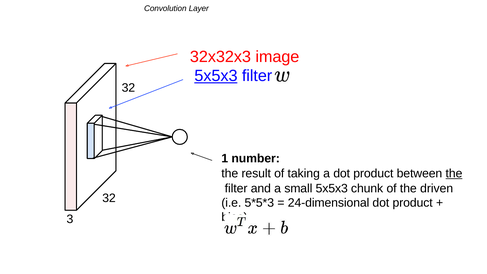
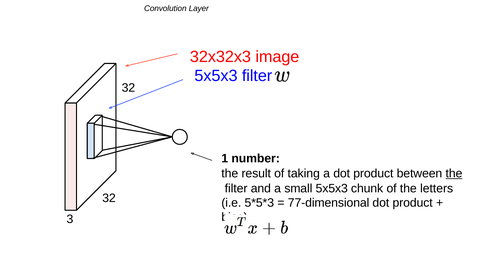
5x5x3 at (216, 76) underline: present -> none
driven: driven -> letters
24-dimensional: 24-dimensional -> 77-dimensional
